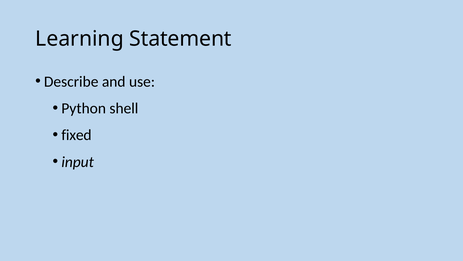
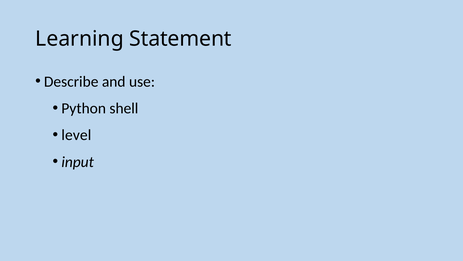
fixed: fixed -> level
